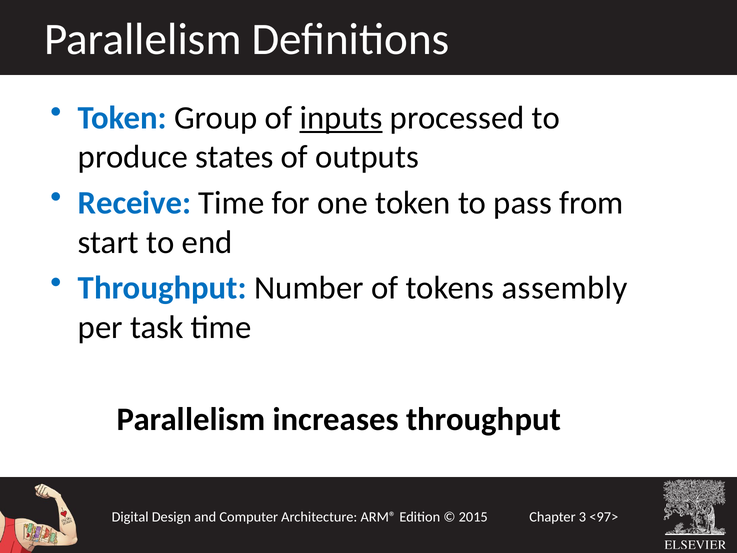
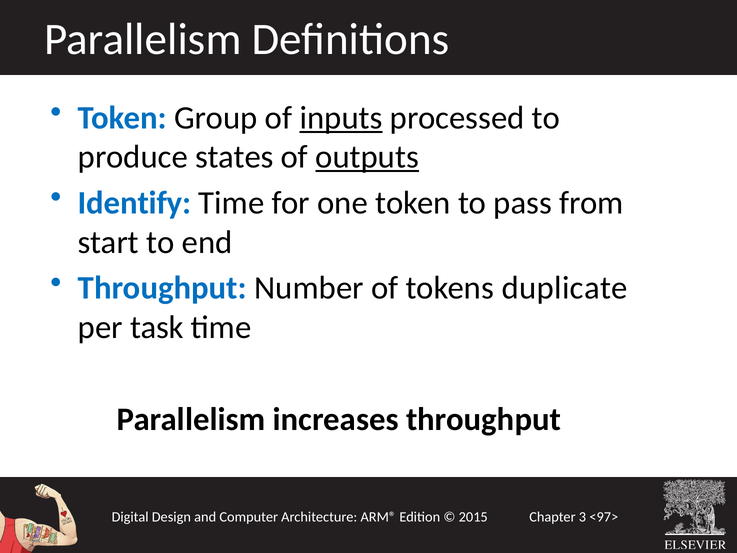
outputs underline: none -> present
Receive: Receive -> Identify
assembly: assembly -> duplicate
